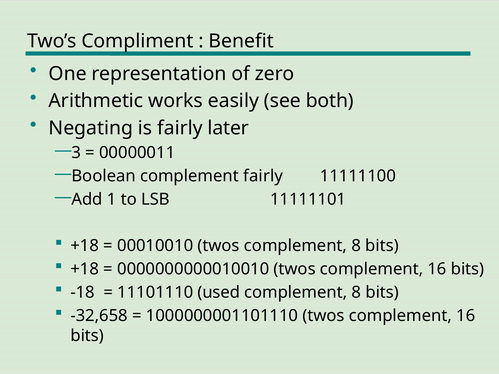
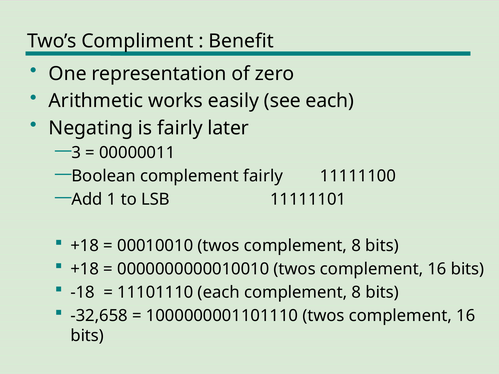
see both: both -> each
11101110 used: used -> each
